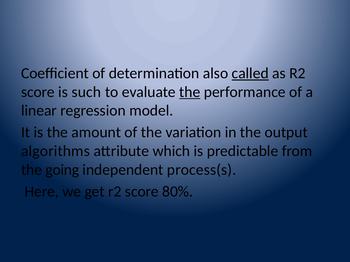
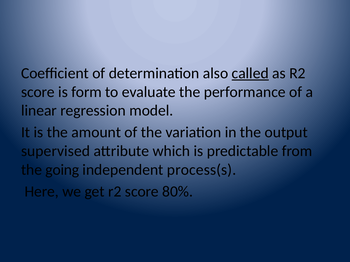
such: such -> form
the at (190, 92) underline: present -> none
algorithms: algorithms -> supervised
